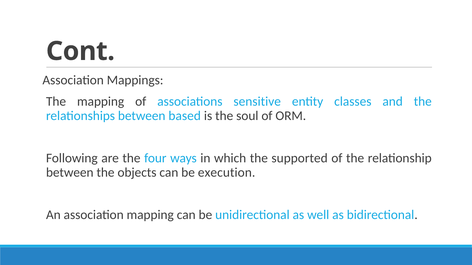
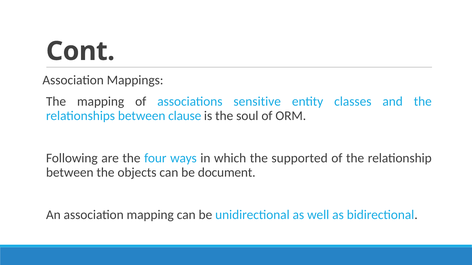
based: based -> clause
execution: execution -> document
